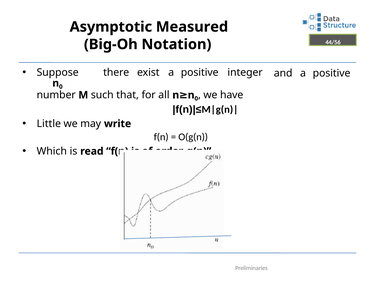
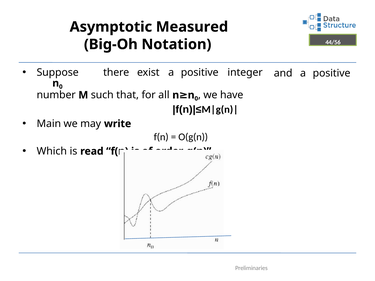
Little: Little -> Main
